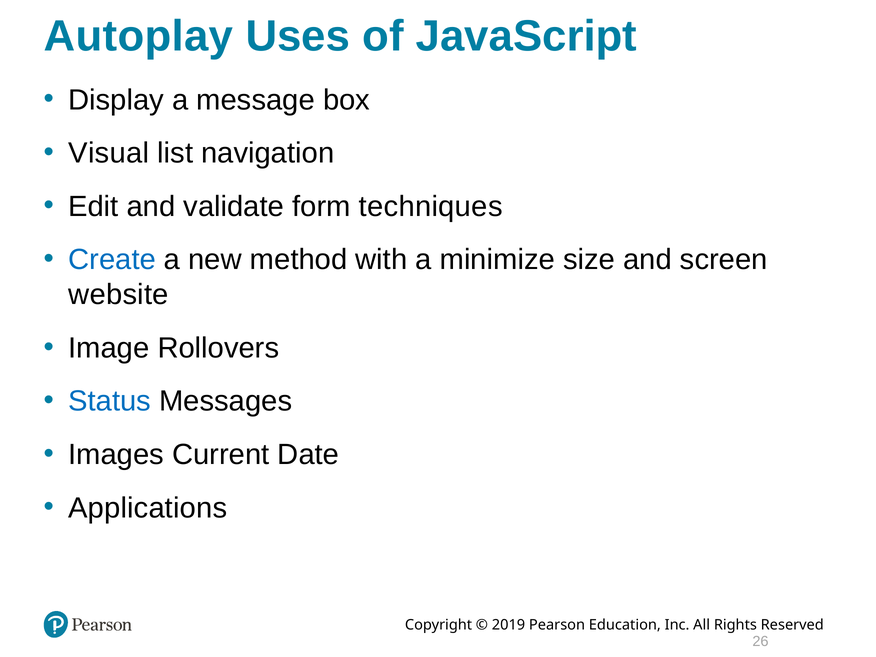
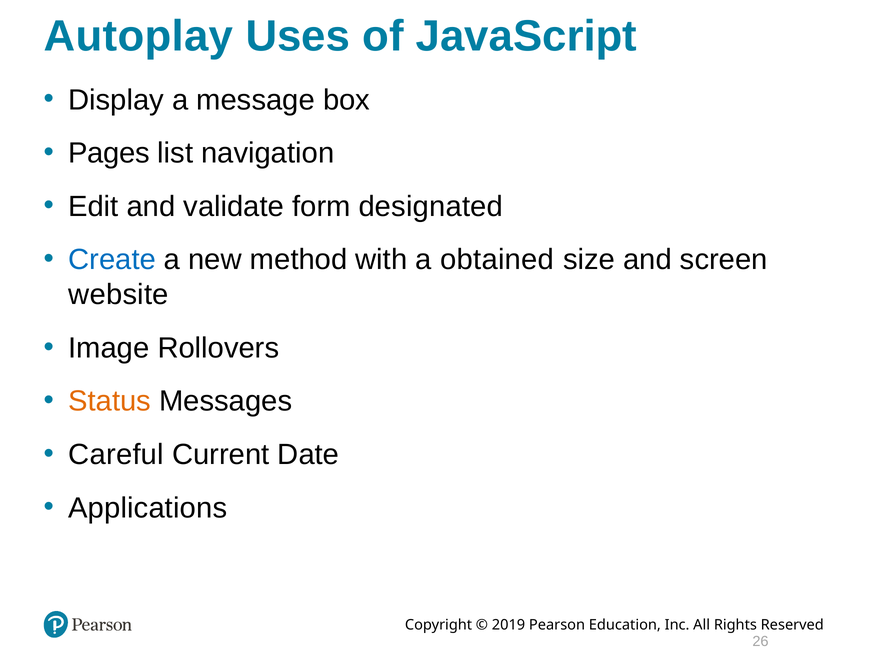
Visual: Visual -> Pages
techniques: techniques -> designated
minimize: minimize -> obtained
Status colour: blue -> orange
Images: Images -> Careful
